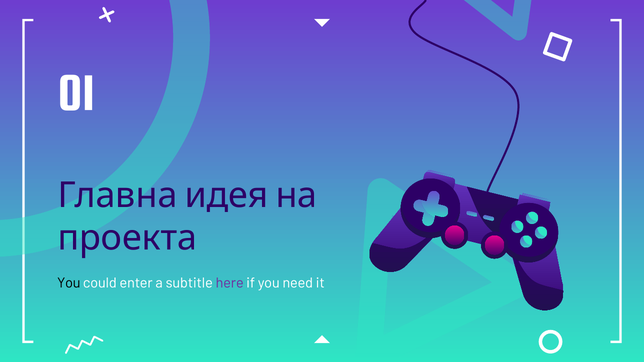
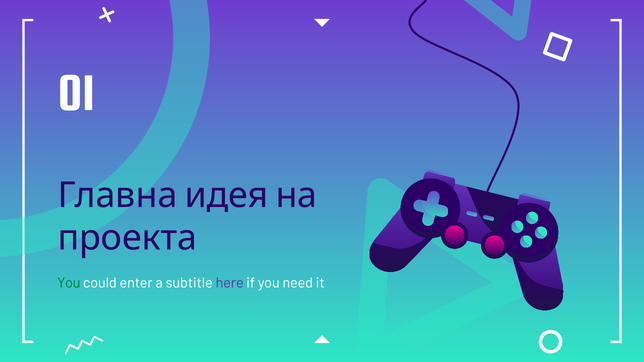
You at (69, 283) colour: black -> green
